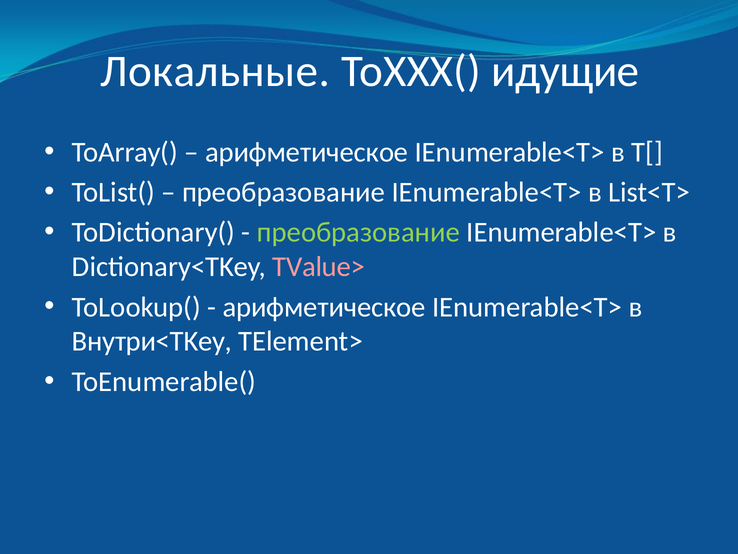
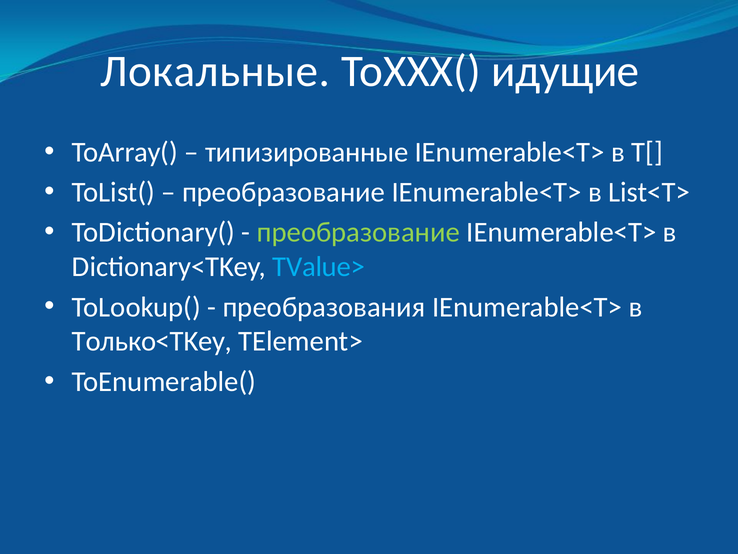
арифметическое at (307, 152): арифметическое -> типизированные
TValue> colour: pink -> light blue
арифметическое at (324, 307): арифметическое -> преобразования
Внутри<TKey: Внутри<TKey -> Только<TKey
